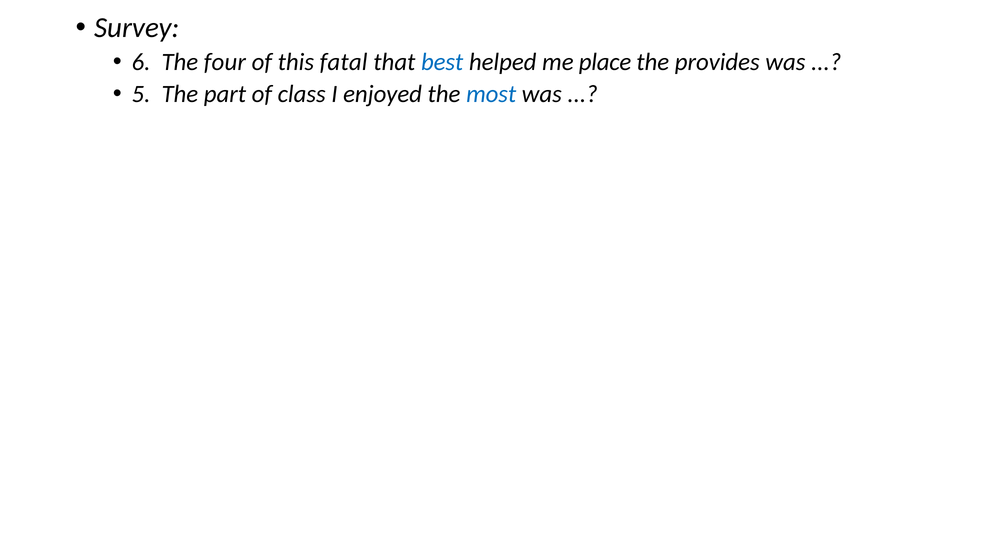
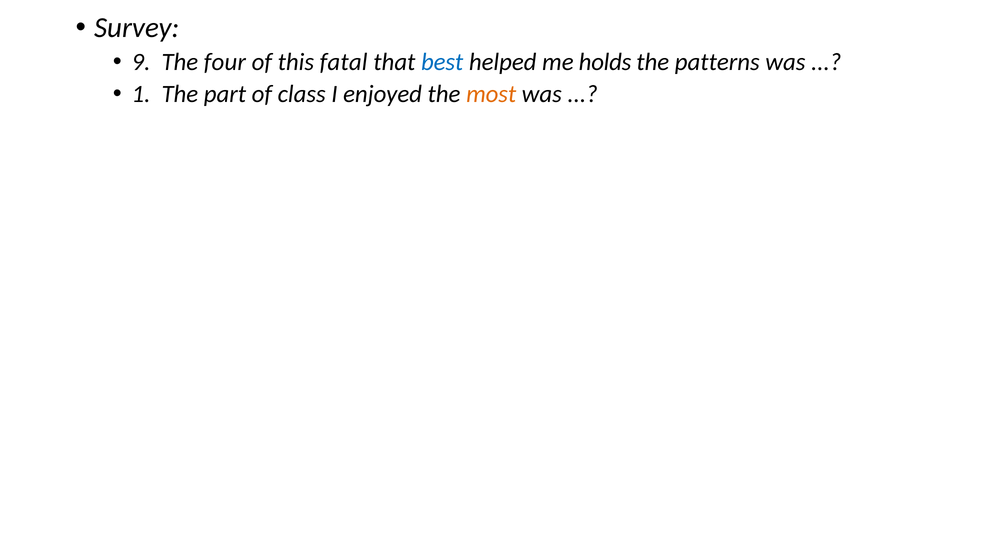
6: 6 -> 9
place: place -> holds
provides: provides -> patterns
5: 5 -> 1
most colour: blue -> orange
